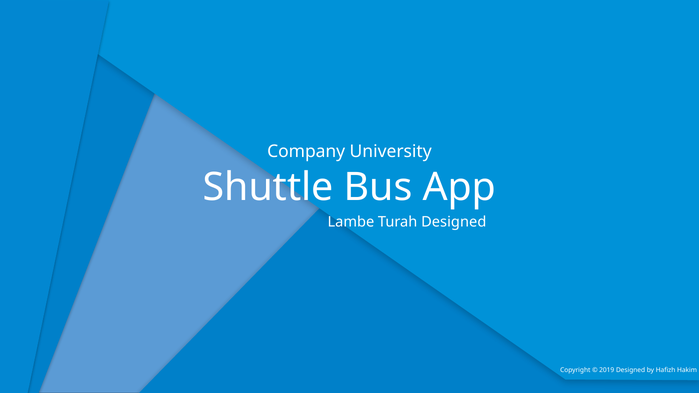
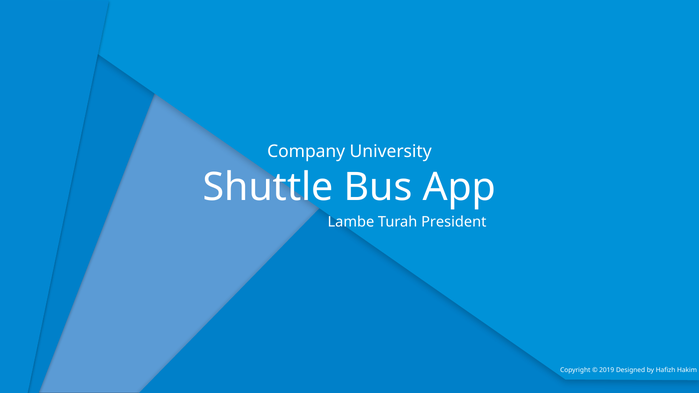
Turah Designed: Designed -> President
